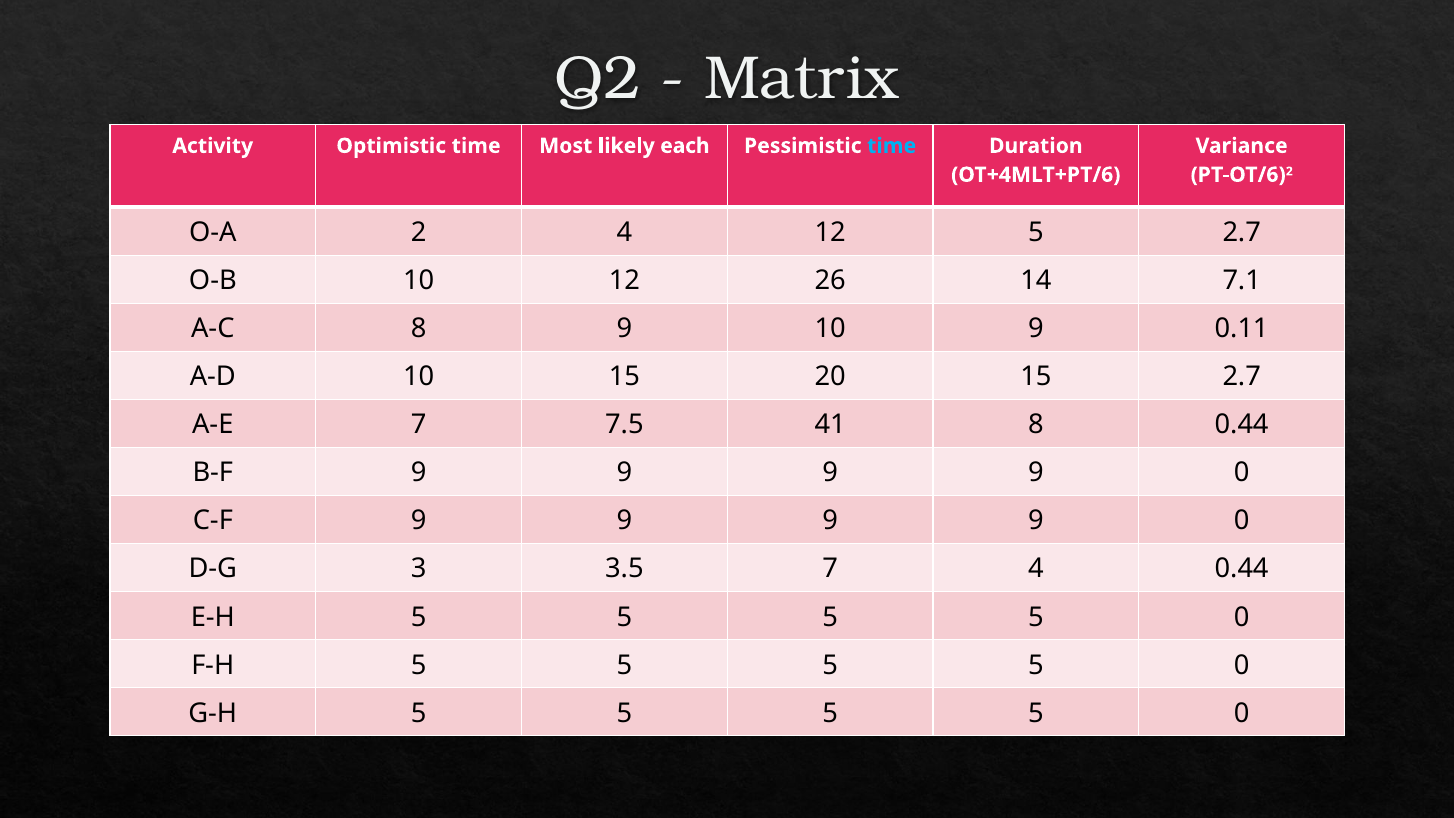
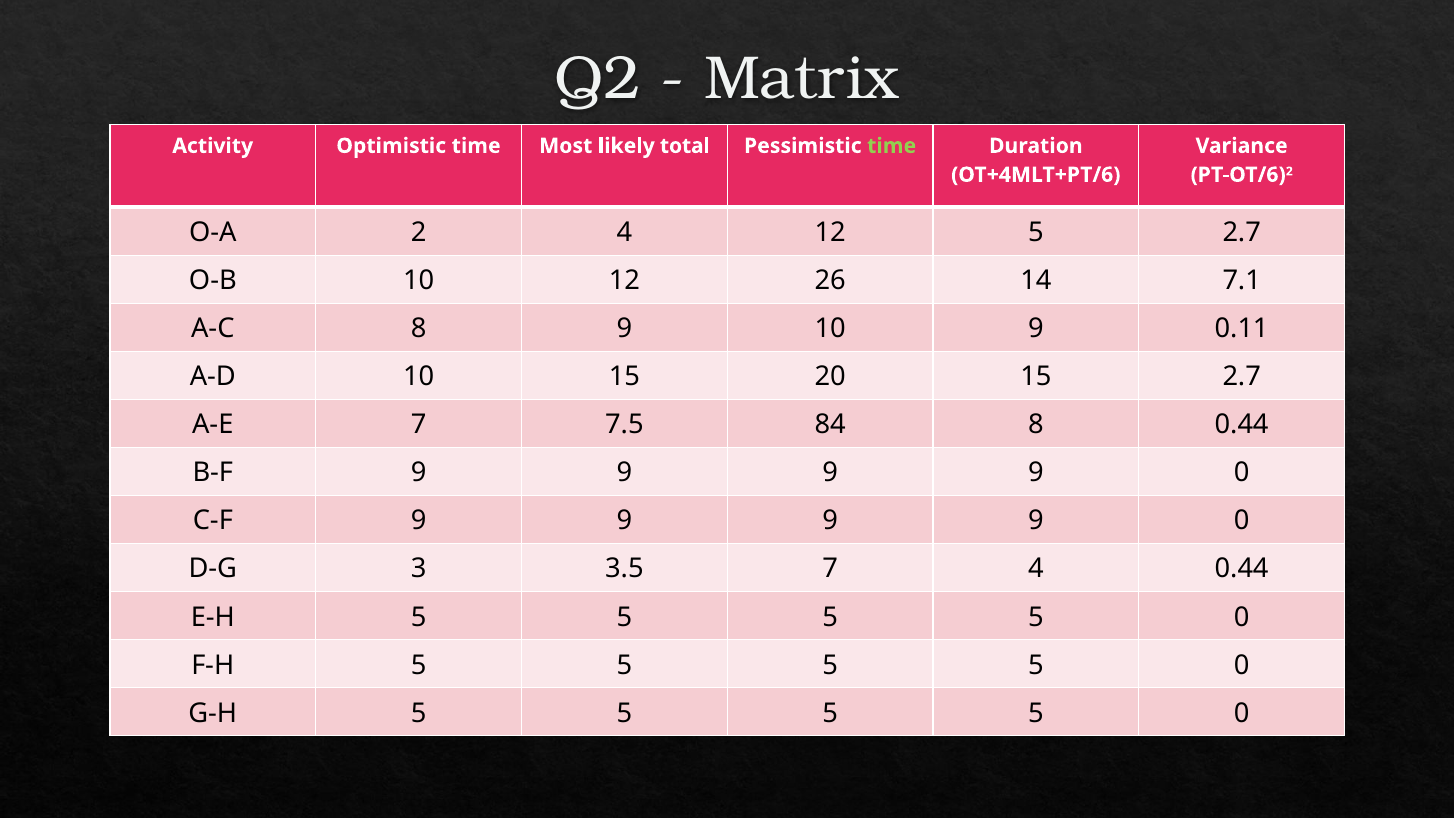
each: each -> total
time at (892, 146) colour: light blue -> light green
41: 41 -> 84
